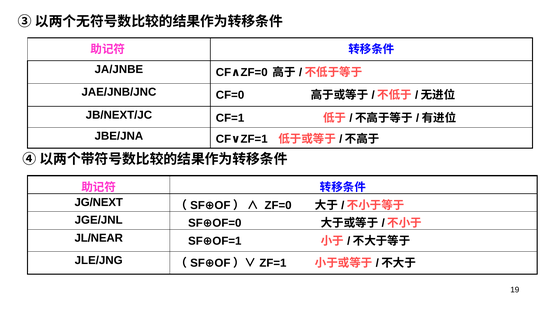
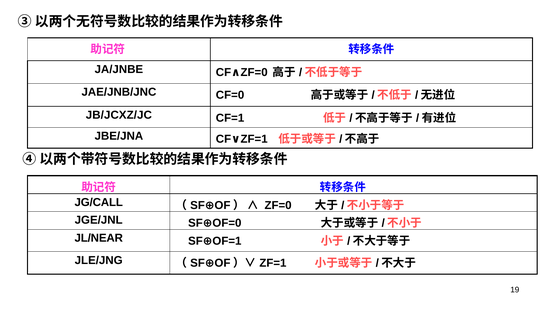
JB/NEXT/JC: JB/NEXT/JC -> JB/JCXZ/JC
JG/NEXT: JG/NEXT -> JG/CALL
